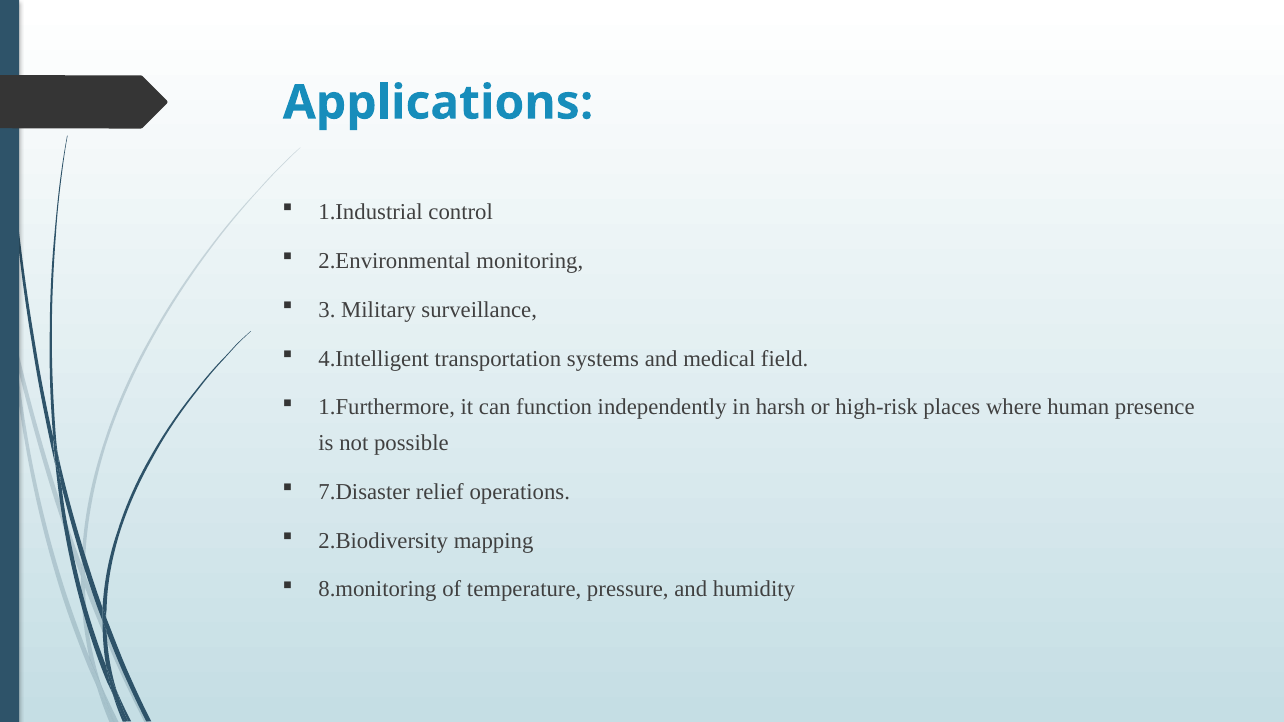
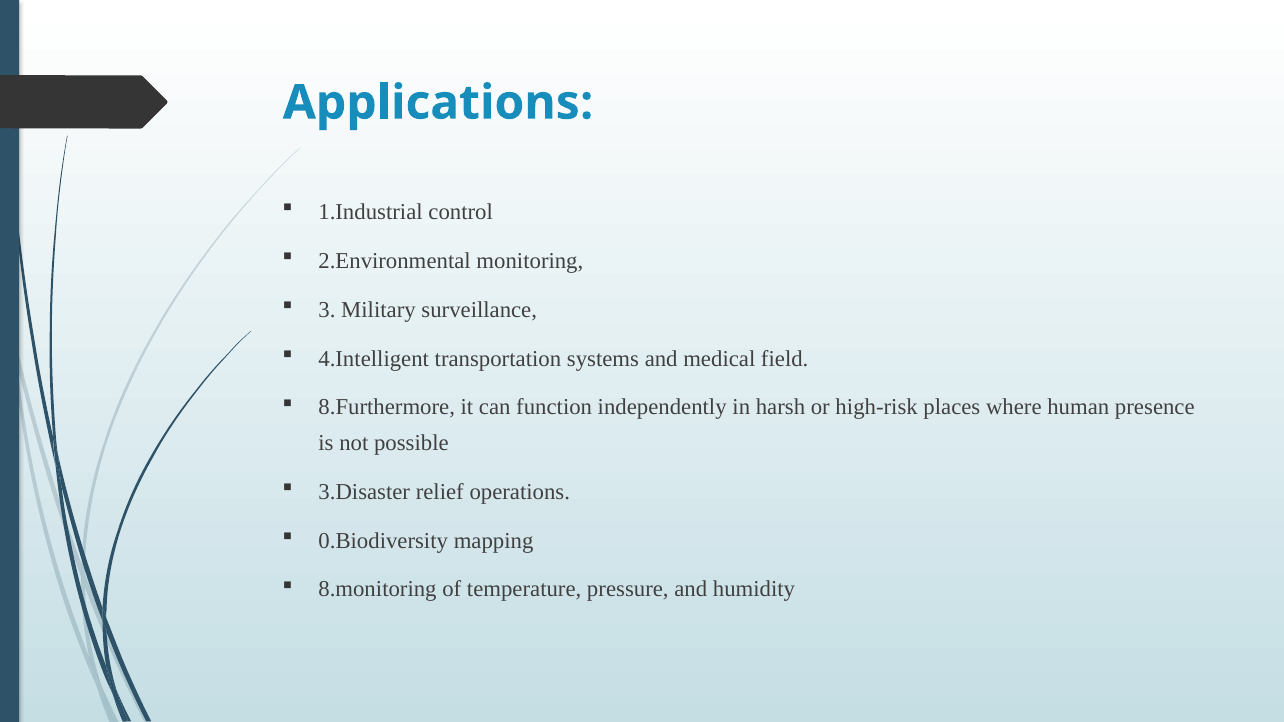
1.Furthermore: 1.Furthermore -> 8.Furthermore
7.Disaster: 7.Disaster -> 3.Disaster
2.Biodiversity: 2.Biodiversity -> 0.Biodiversity
